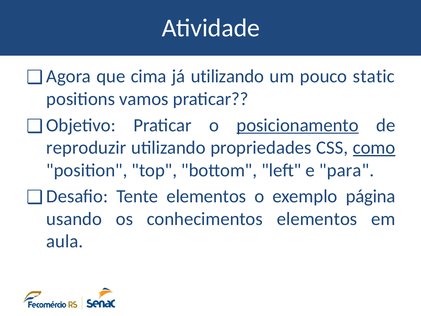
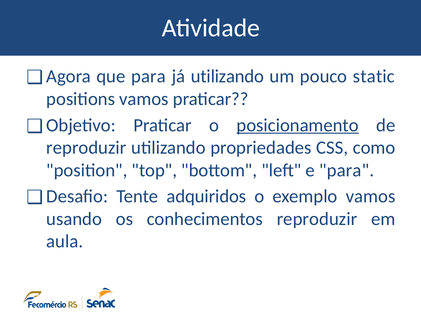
que cima: cima -> para
como underline: present -> none
Tente elementos: elementos -> adquiridos
exemplo página: página -> vamos
conhecimentos elementos: elementos -> reproduzir
